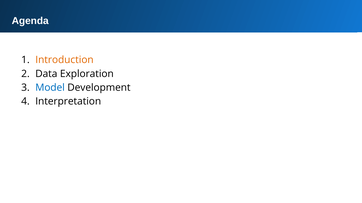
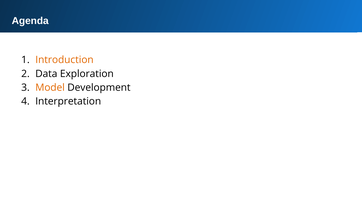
Model colour: blue -> orange
